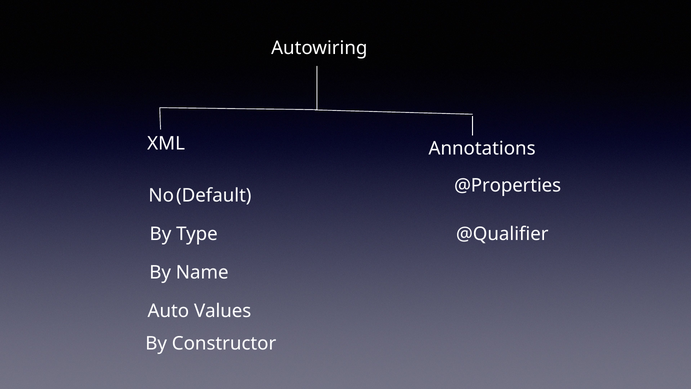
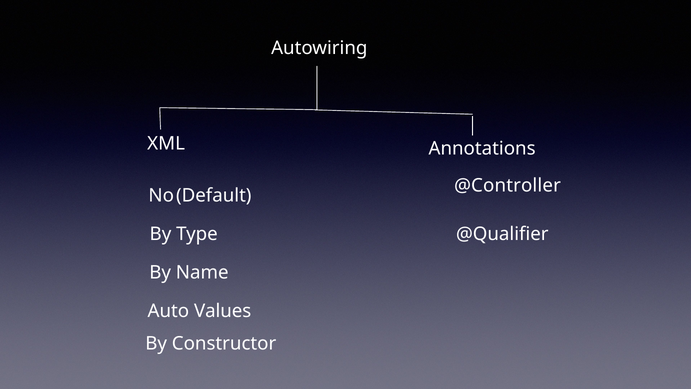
@Properties: @Properties -> @Controller
